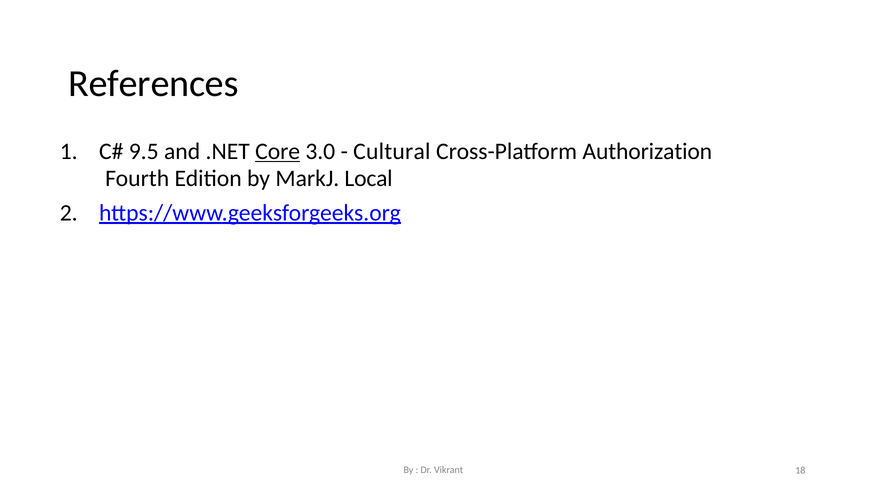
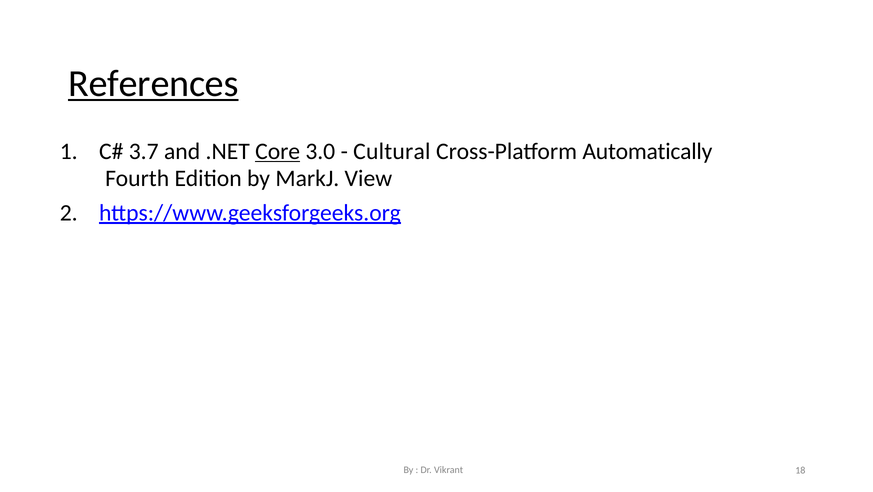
References underline: none -> present
9.5: 9.5 -> 3.7
Authorization: Authorization -> Automatically
Local: Local -> View
